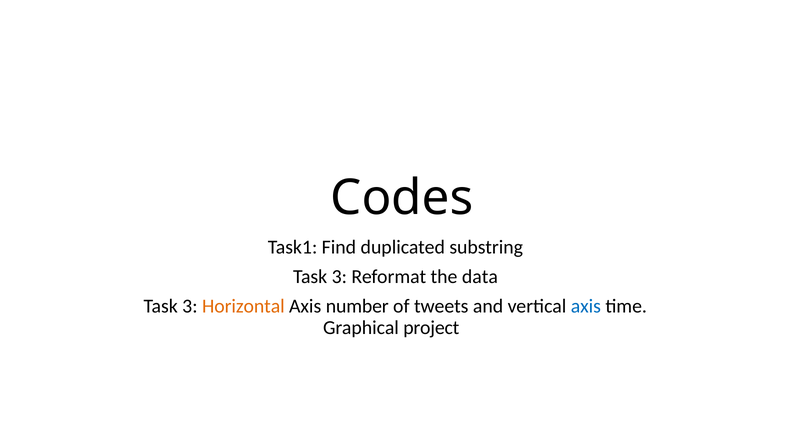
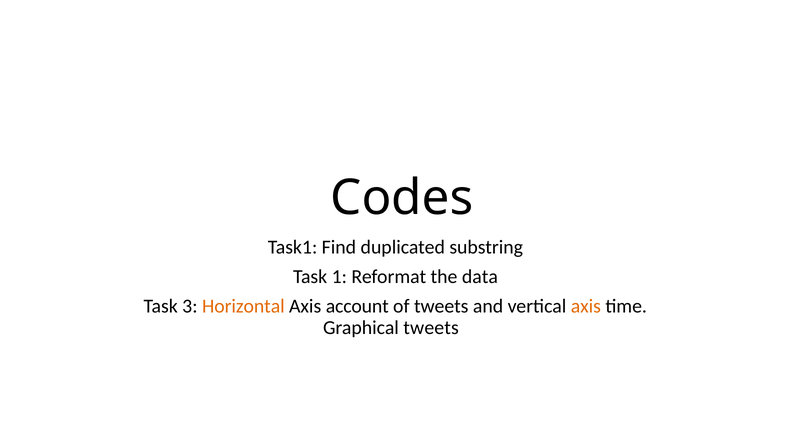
3 at (339, 277): 3 -> 1
number: number -> account
axis at (586, 306) colour: blue -> orange
Graphical project: project -> tweets
